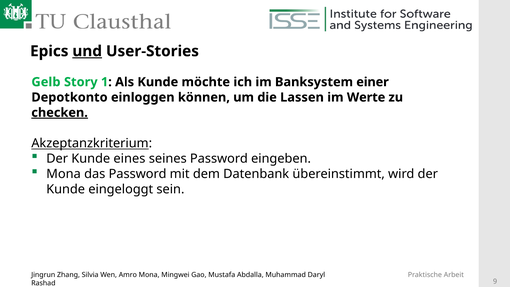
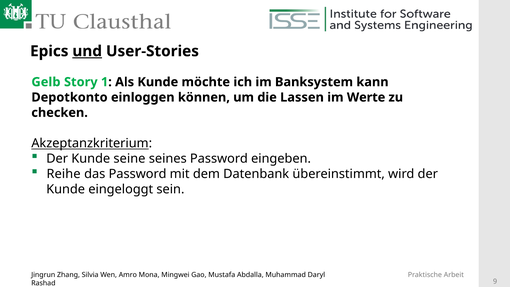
einer: einer -> kann
checken underline: present -> none
eines: eines -> seine
Mona at (64, 174): Mona -> Reihe
